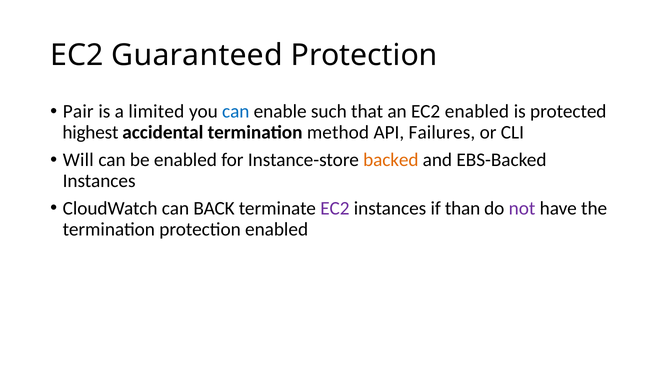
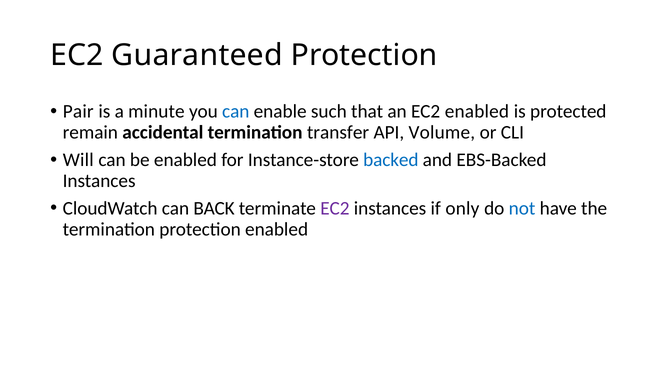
limited: limited -> minute
highest: highest -> remain
method: method -> transfer
Failures: Failures -> Volume
backed colour: orange -> blue
than: than -> only
not colour: purple -> blue
